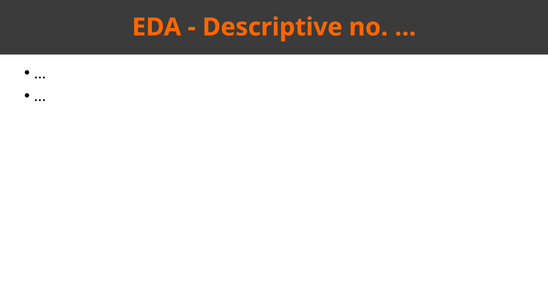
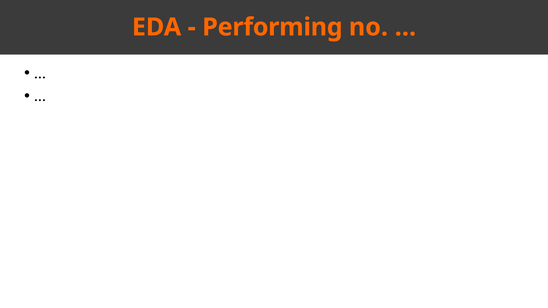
Descriptive: Descriptive -> Performing
